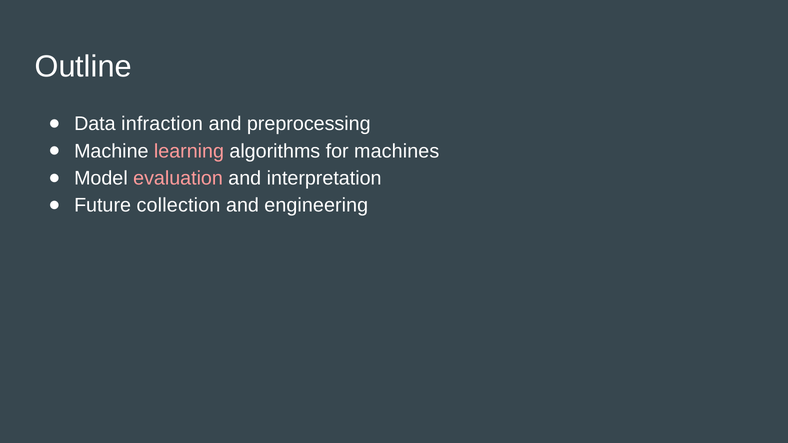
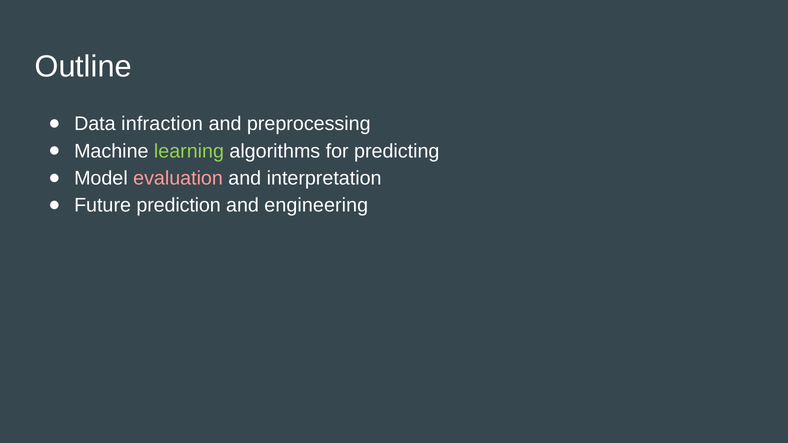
learning colour: pink -> light green
machines: machines -> predicting
collection: collection -> prediction
